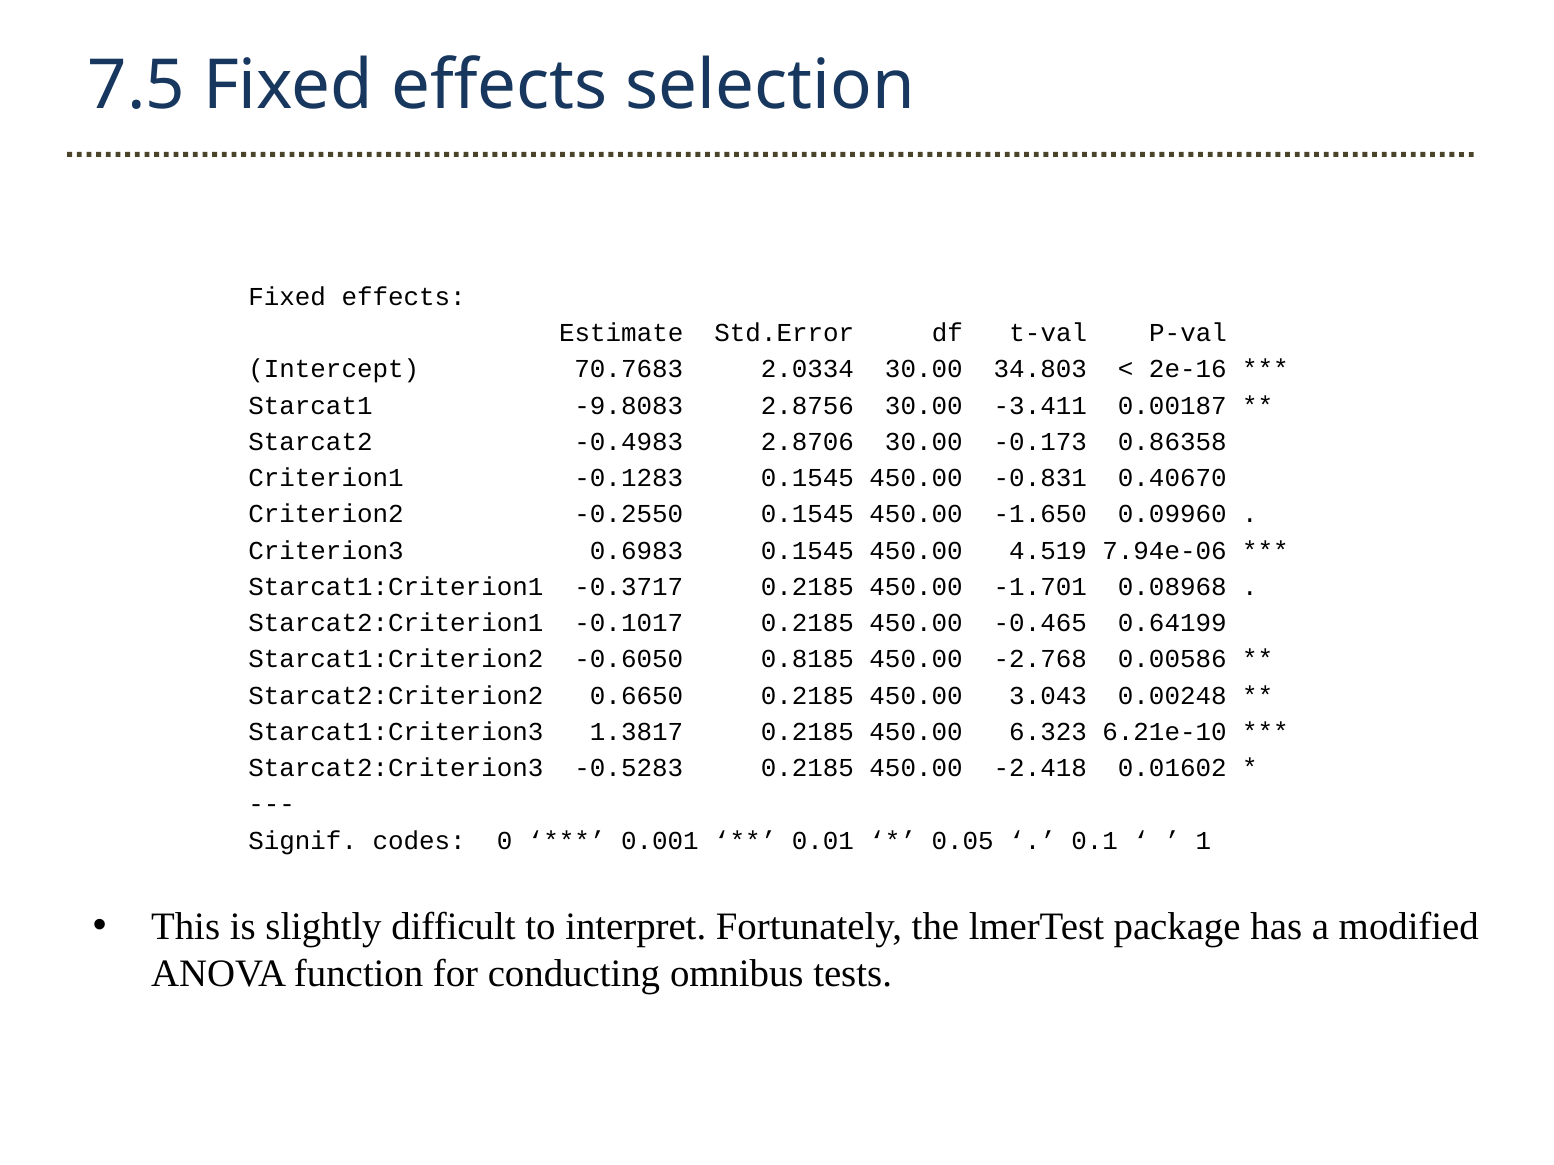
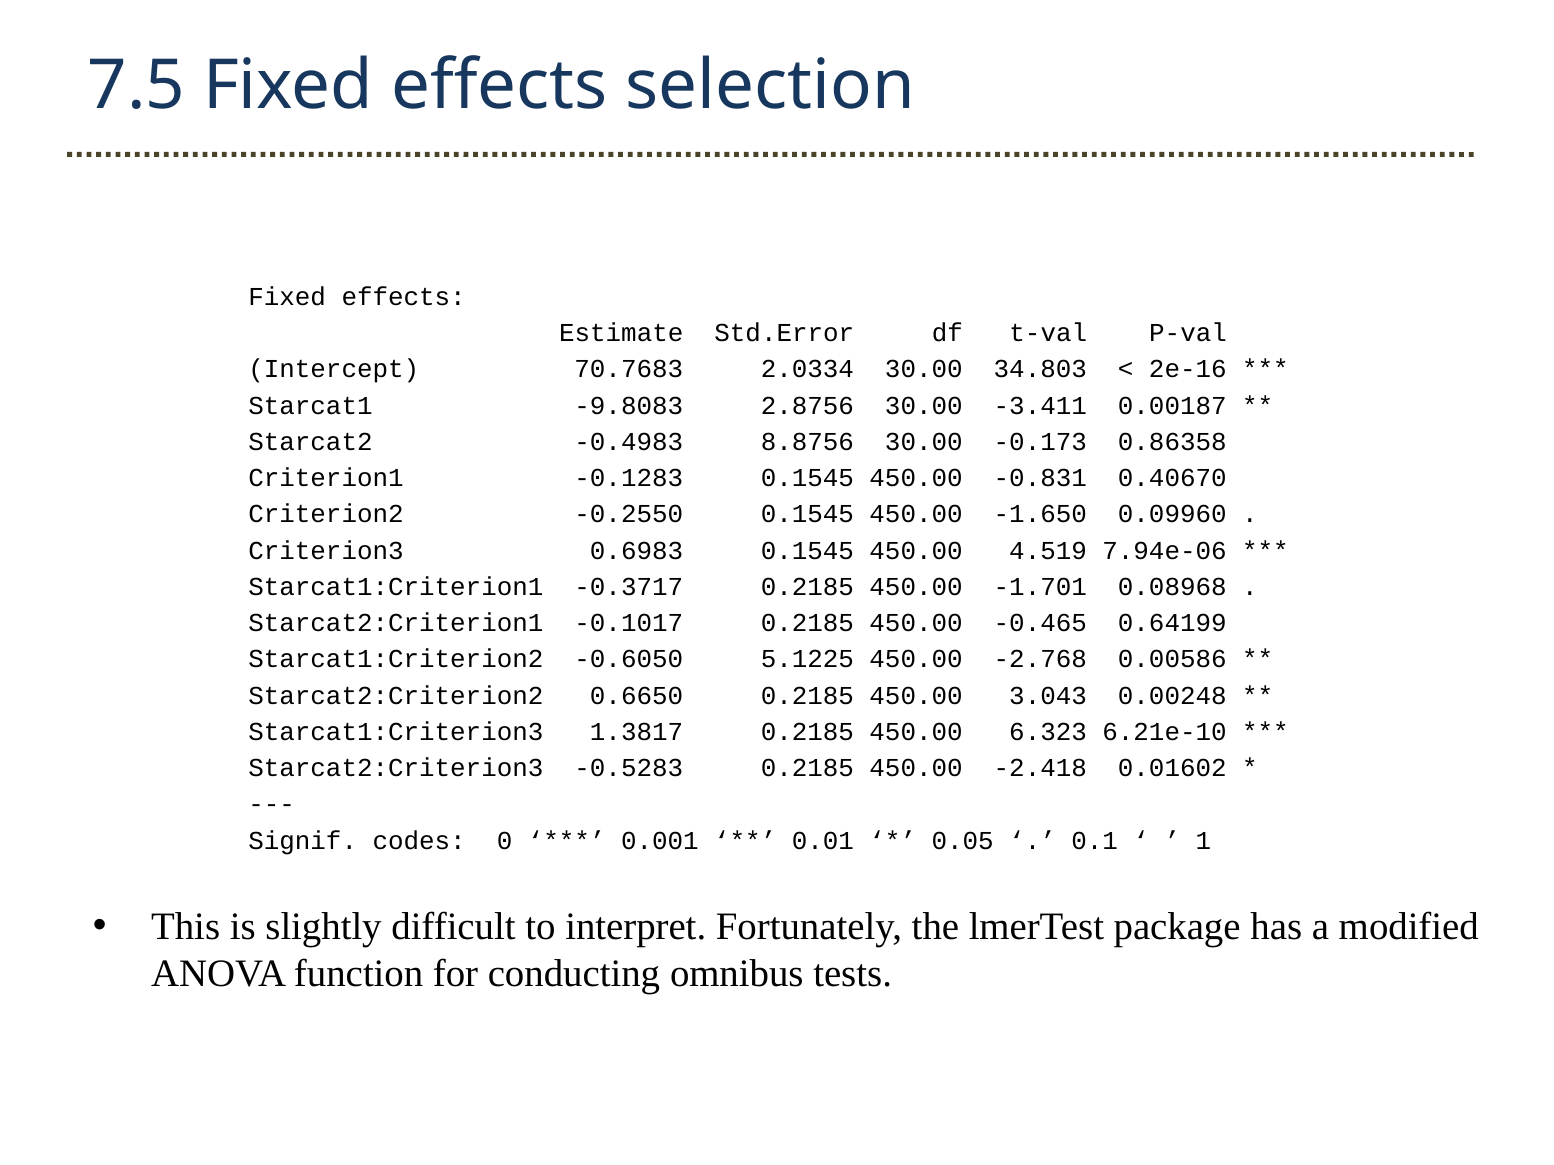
2.8706: 2.8706 -> 8.8756
0.8185: 0.8185 -> 5.1225
